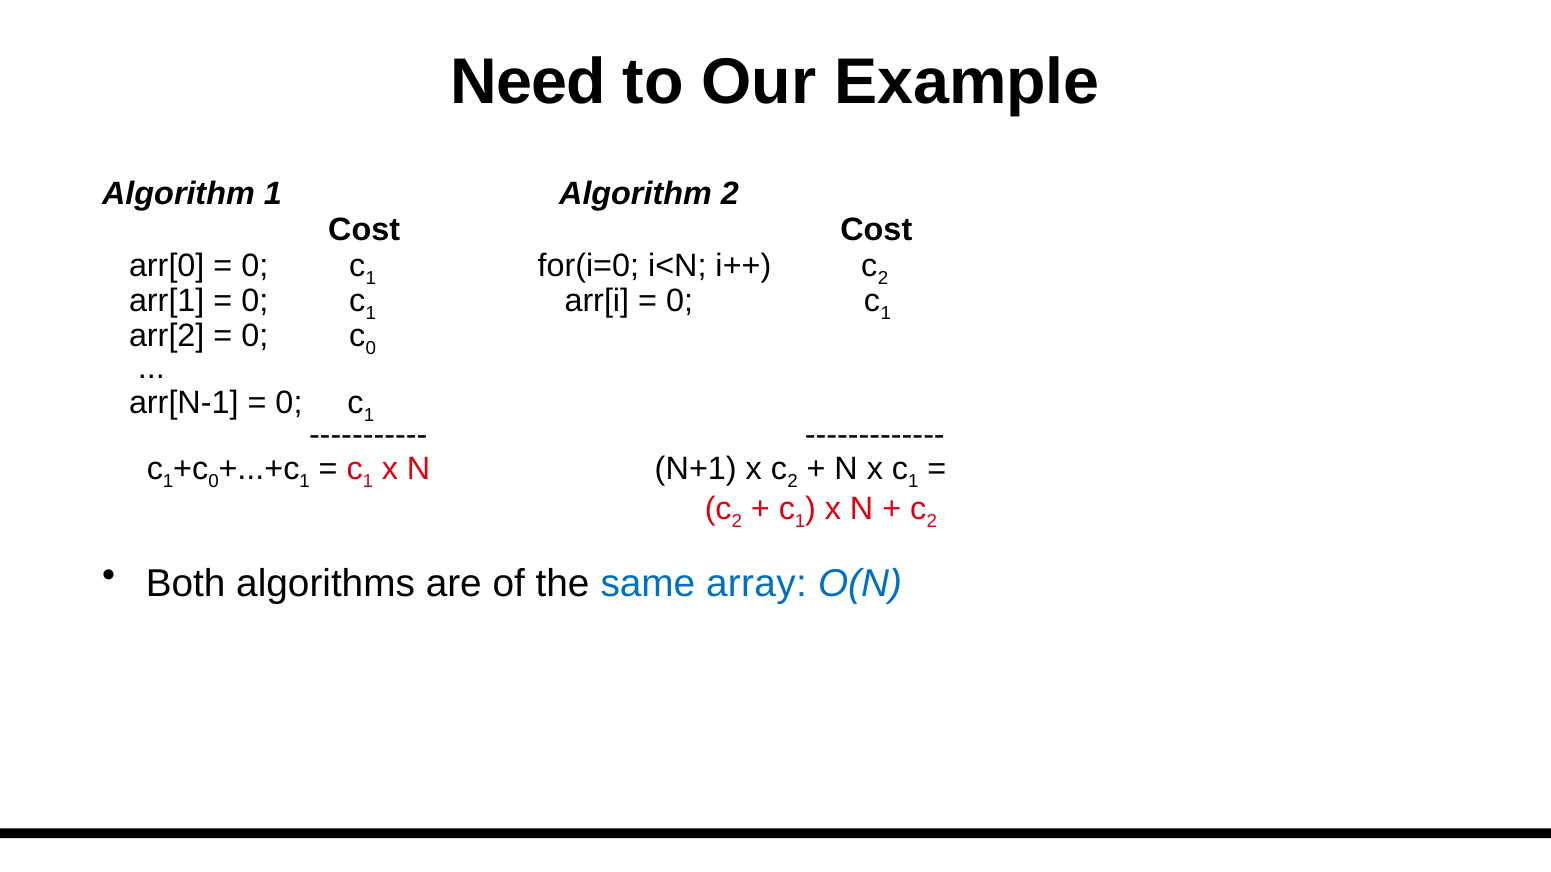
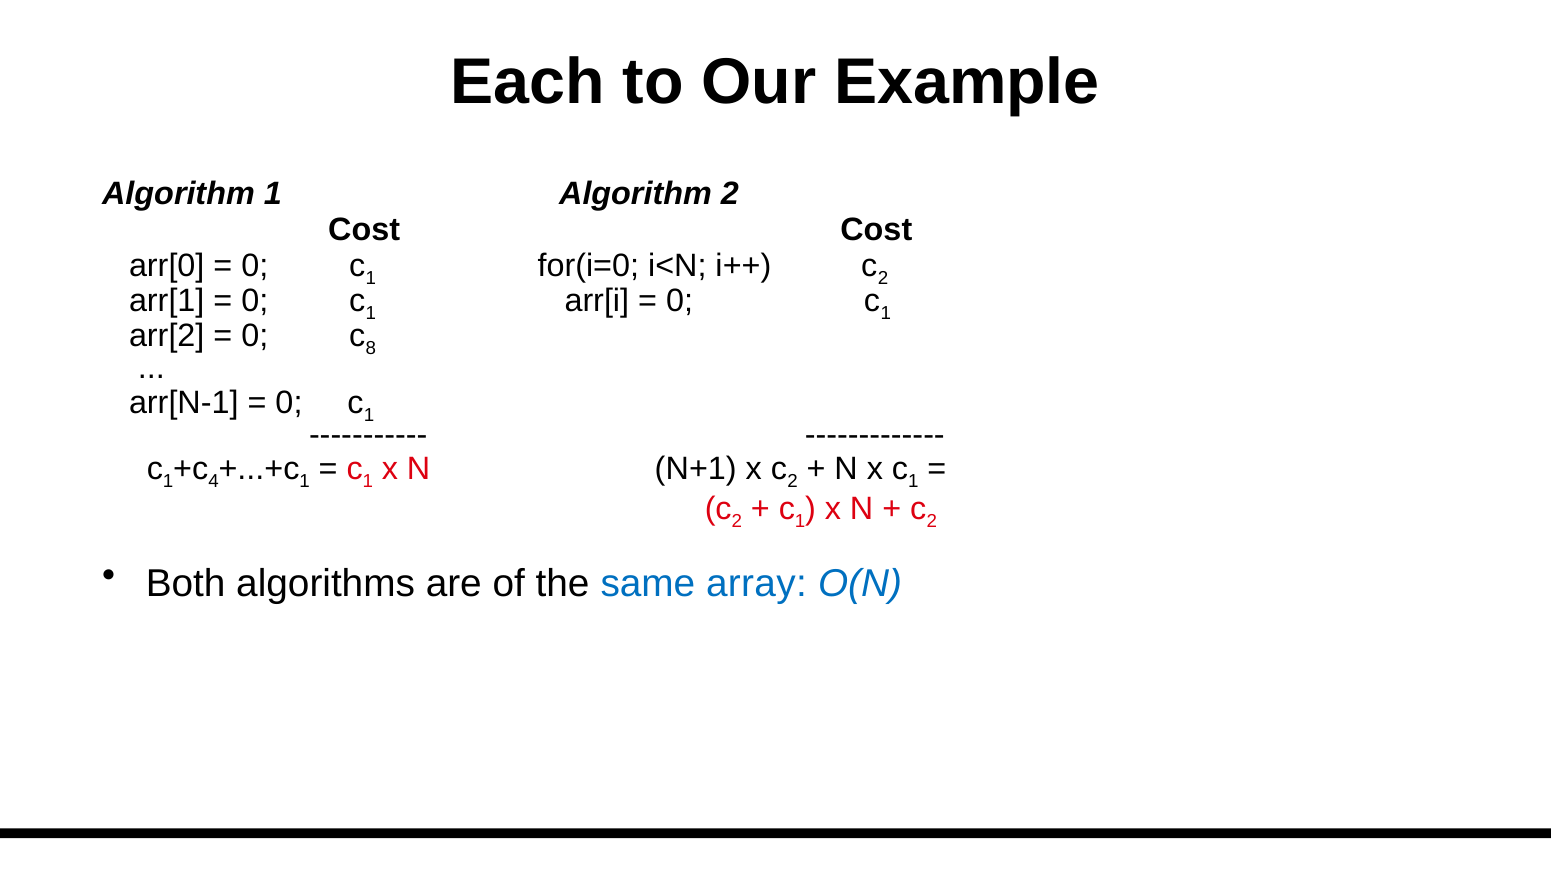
Need: Need -> Each
0 at (371, 348): 0 -> 8
0 at (214, 482): 0 -> 4
